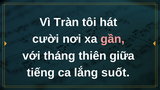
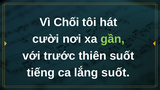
Tràn: Tràn -> Chối
gần colour: pink -> light green
tháng: tháng -> trước
thiên giữa: giữa -> suốt
